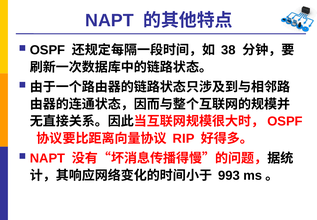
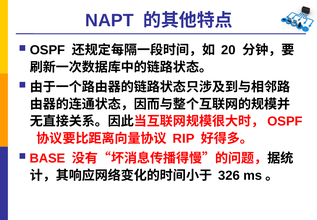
38: 38 -> 20
NAPT at (47, 158): NAPT -> BASE
993: 993 -> 326
